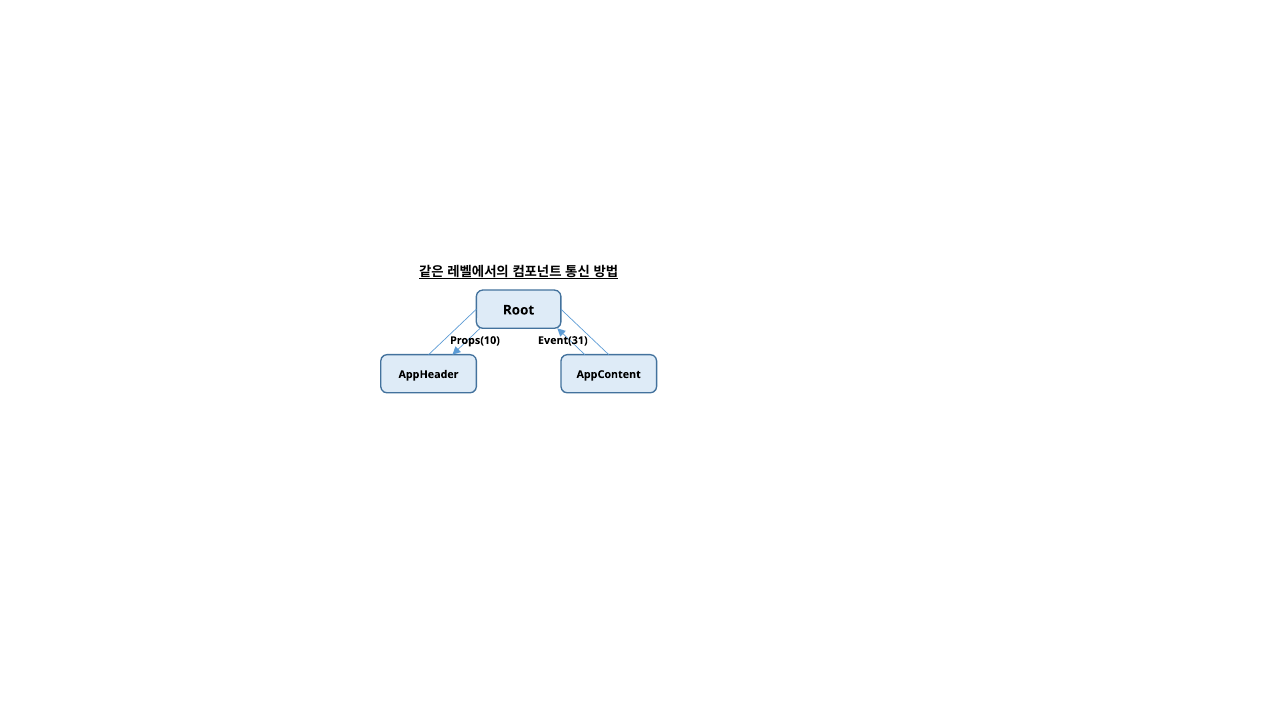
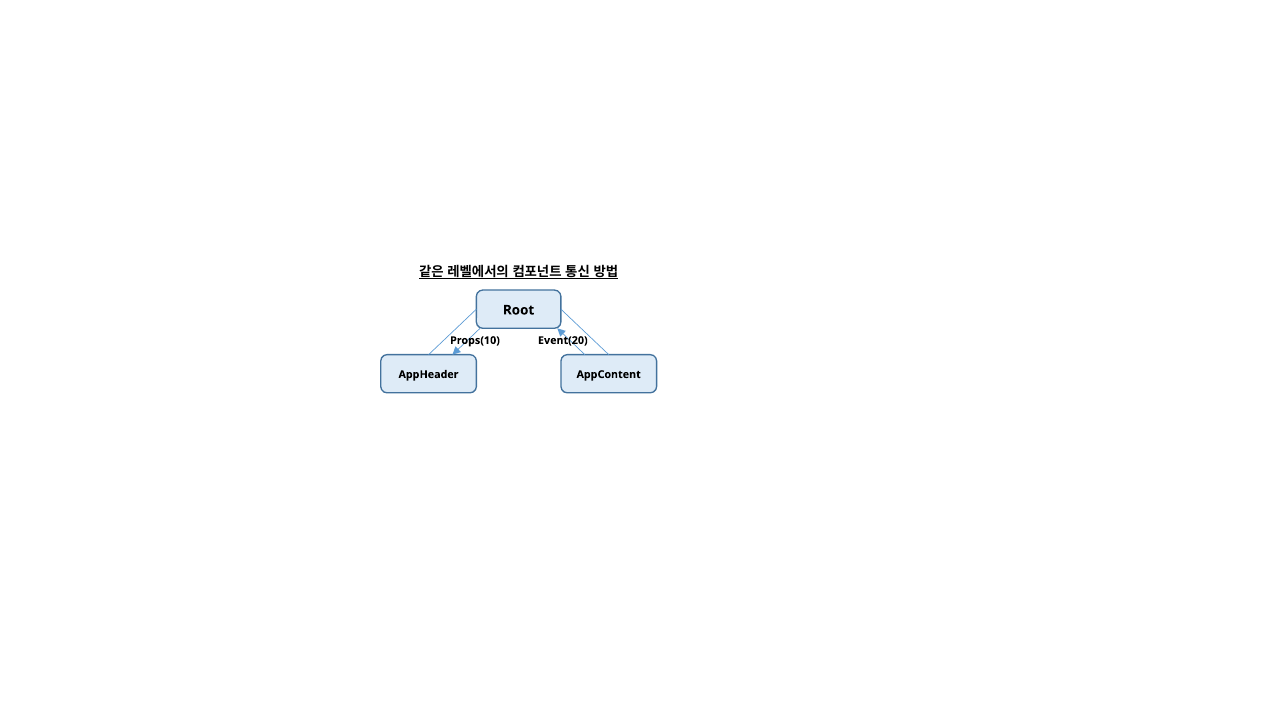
Event(31: Event(31 -> Event(20
